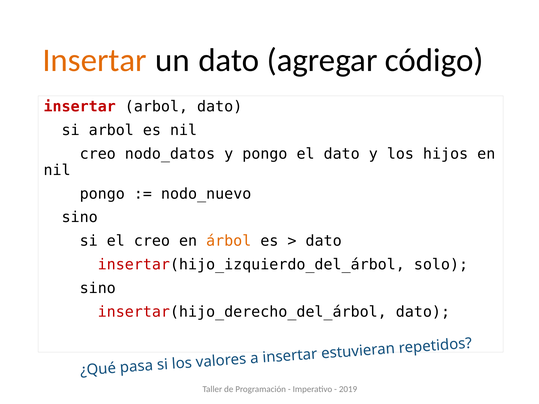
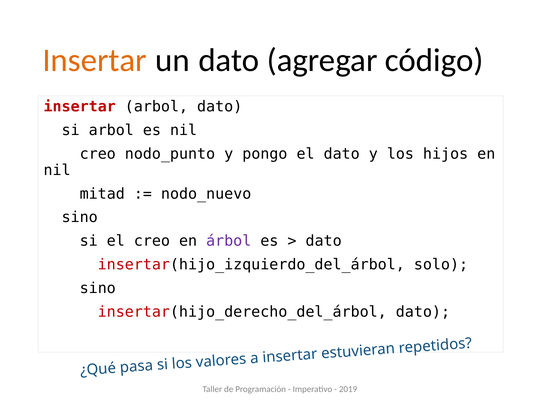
nodo_datos: nodo_datos -> nodo_punto
pongo at (102, 194): pongo -> mitad
árbol colour: orange -> purple
